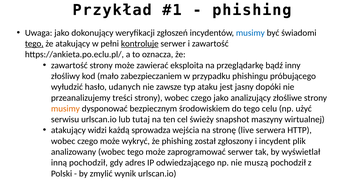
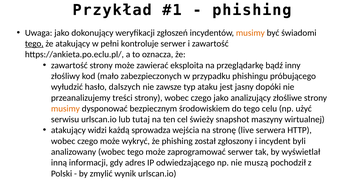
musimy at (250, 33) colour: blue -> orange
kontroluje underline: present -> none
zabezpieczaniem: zabezpieczaniem -> zabezpieczonych
udanych: udanych -> dalszych
plik: plik -> byli
inną pochodził: pochodził -> informacji
